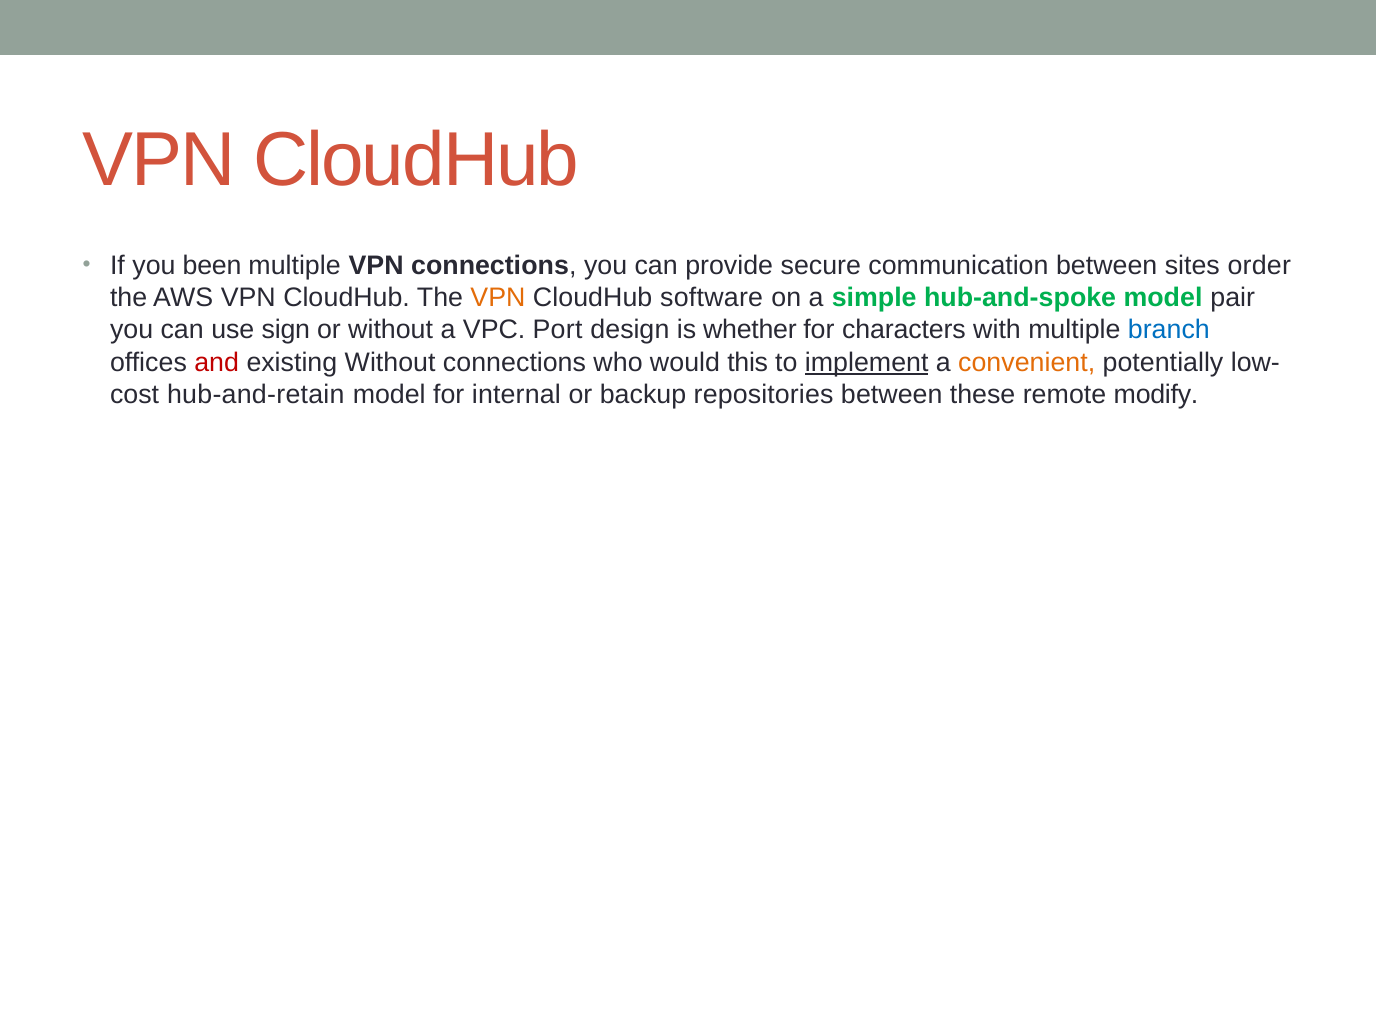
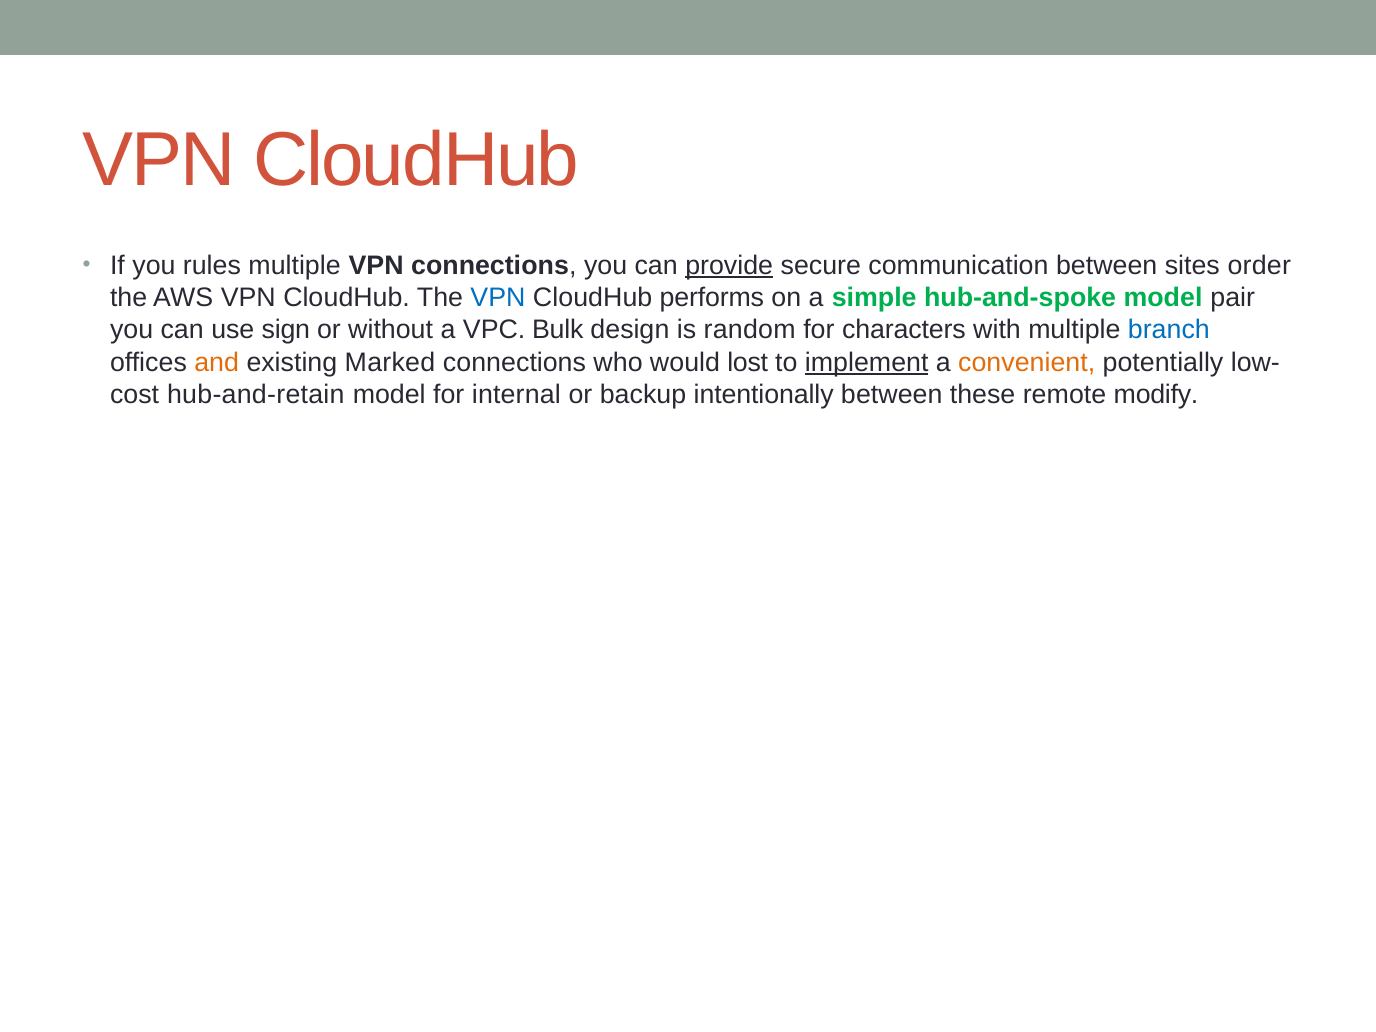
been: been -> rules
provide underline: none -> present
VPN at (498, 298) colour: orange -> blue
software: software -> performs
Port: Port -> Bulk
whether: whether -> random
and colour: red -> orange
existing Without: Without -> Marked
this: this -> lost
repositories: repositories -> intentionally
